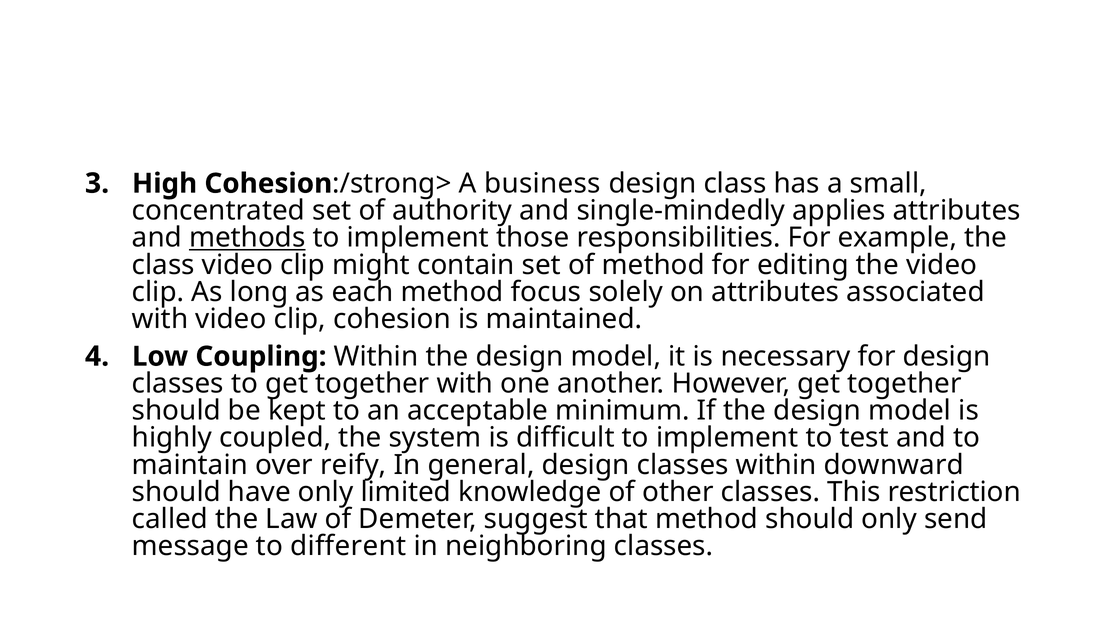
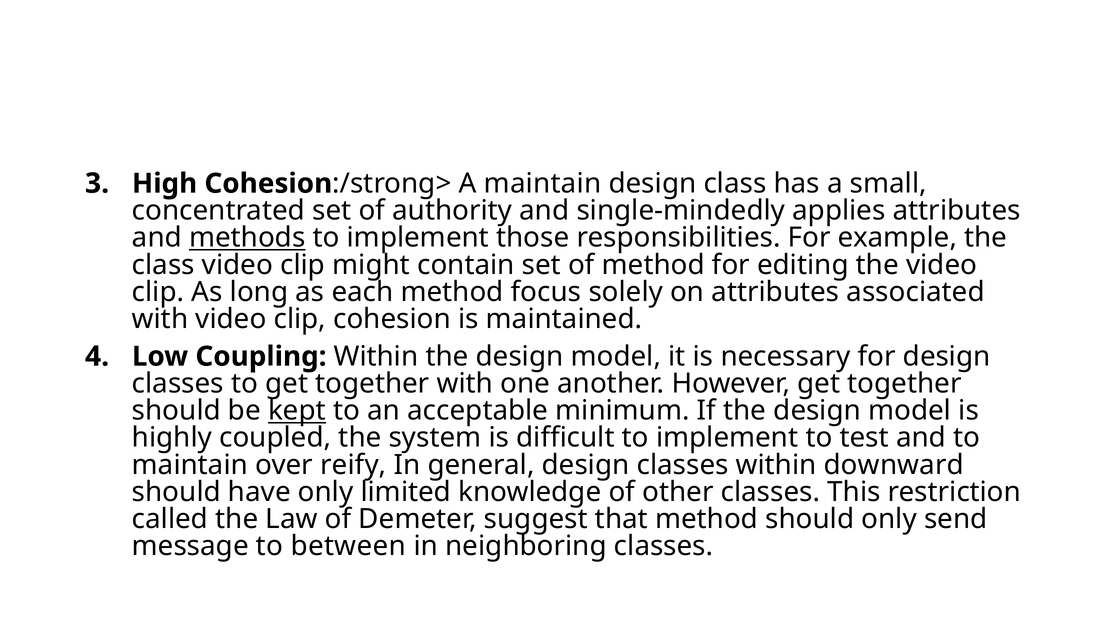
A business: business -> maintain
kept underline: none -> present
different: different -> between
